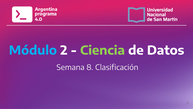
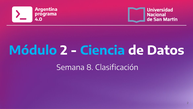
Ciencia colour: light green -> light blue
